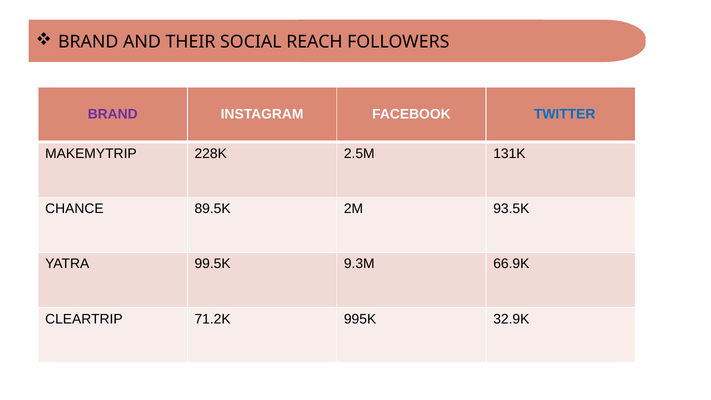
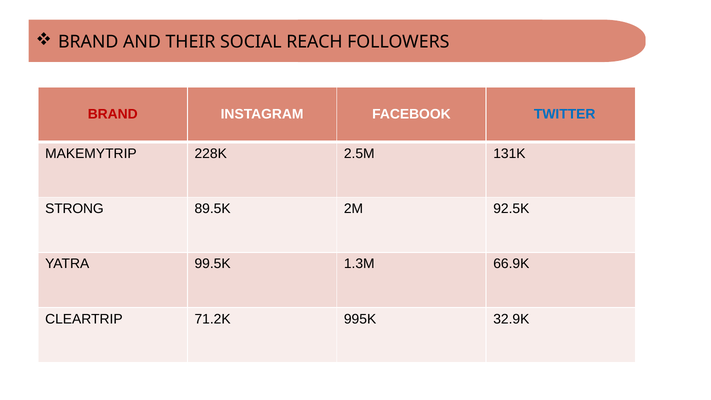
BRAND at (113, 114) colour: purple -> red
CHANCE: CHANCE -> STRONG
93.5K: 93.5K -> 92.5K
9.3M: 9.3M -> 1.3M
